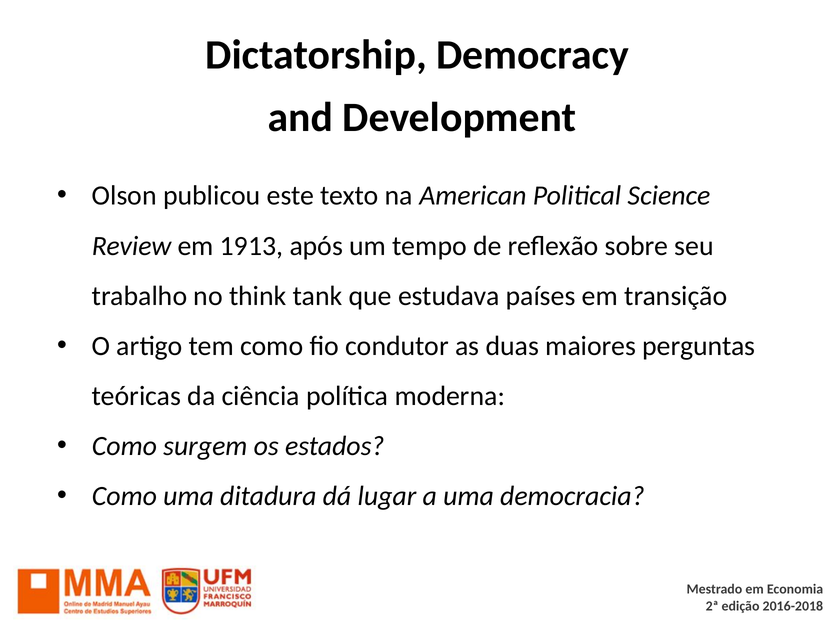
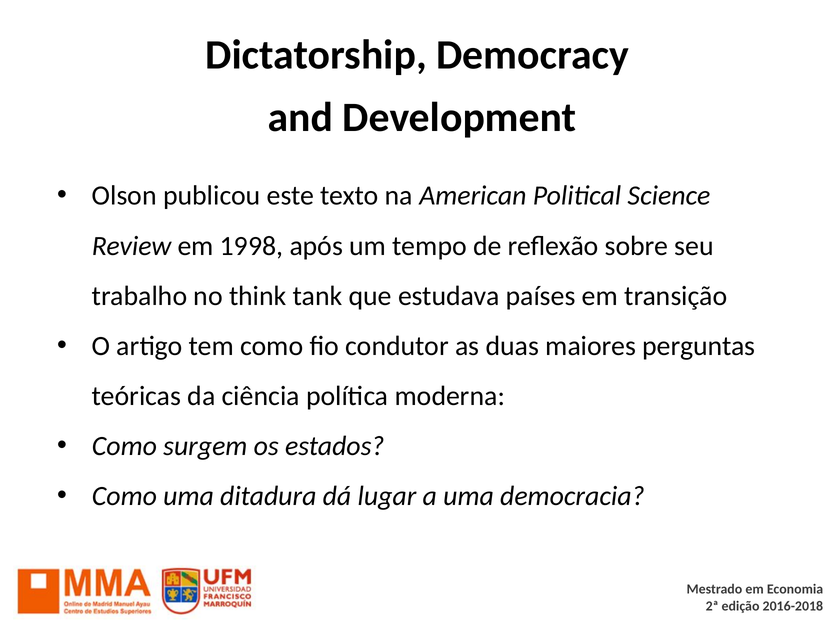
1913: 1913 -> 1998
